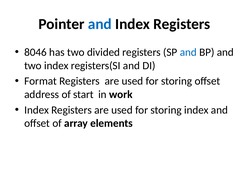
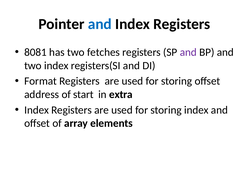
8046: 8046 -> 8081
divided: divided -> fetches
and at (188, 52) colour: blue -> purple
work: work -> extra
